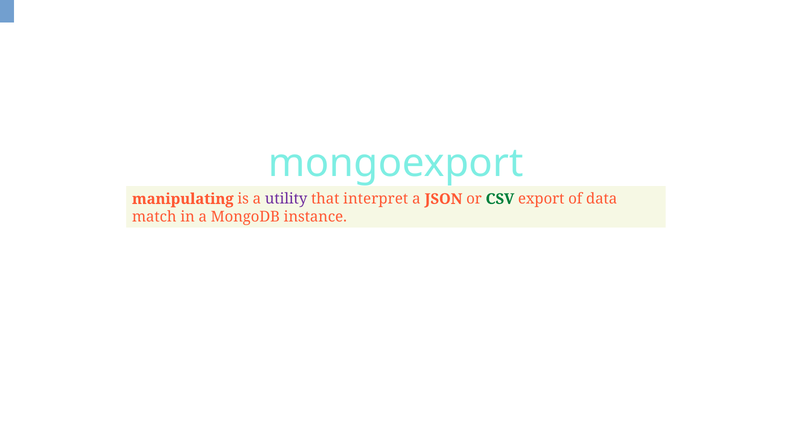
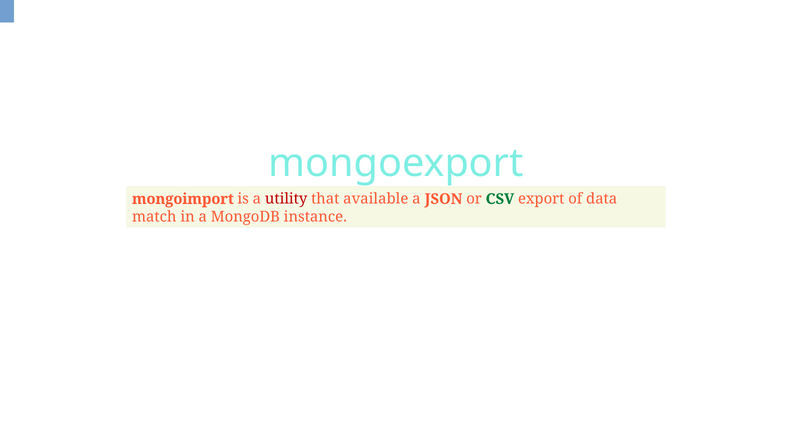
manipulating: manipulating -> mongoimport
utility colour: purple -> red
interpret: interpret -> available
